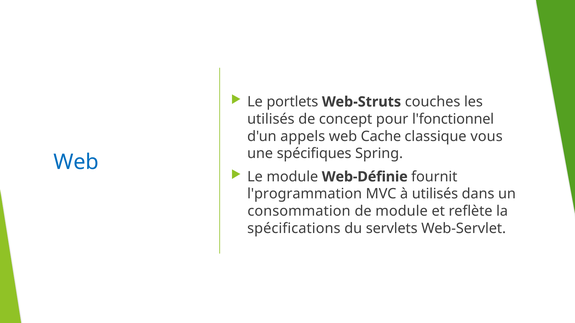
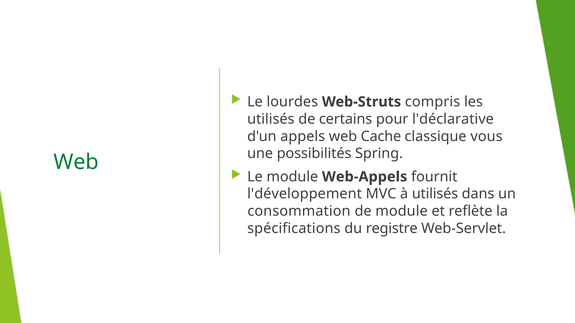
portlets: portlets -> lourdes
couches: couches -> compris
concept: concept -> certains
l'fonctionnel: l'fonctionnel -> l'déclarative
spécifiques: spécifiques -> possibilités
Web at (76, 162) colour: blue -> green
Web-Définie: Web-Définie -> Web-Appels
l'programmation: l'programmation -> l'développement
servlets: servlets -> registre
